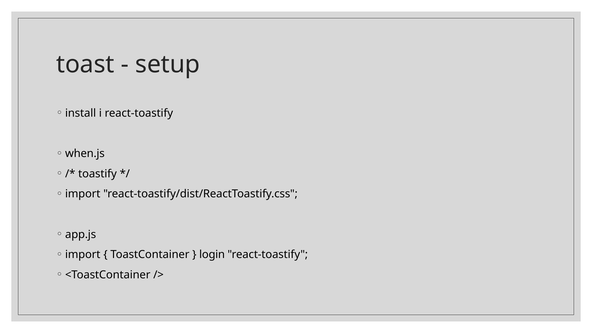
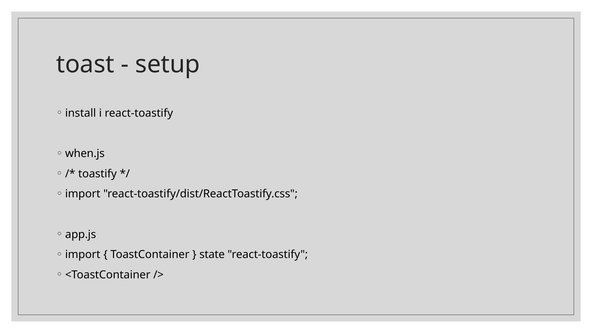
login: login -> state
